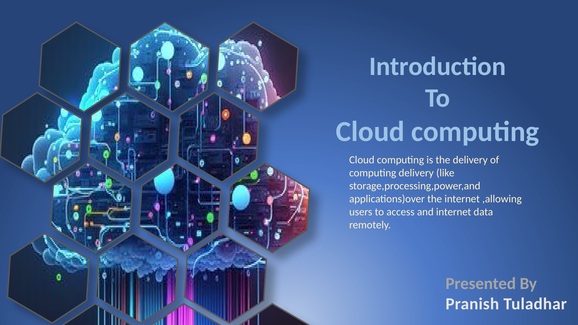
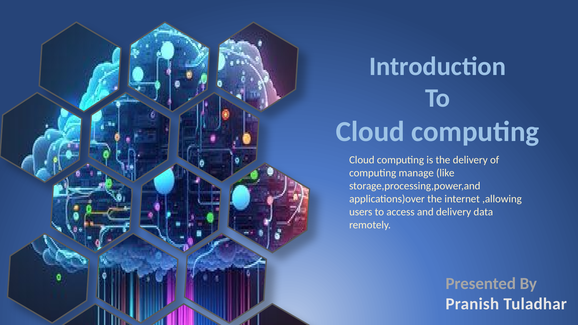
computing delivery: delivery -> manage
and internet: internet -> delivery
